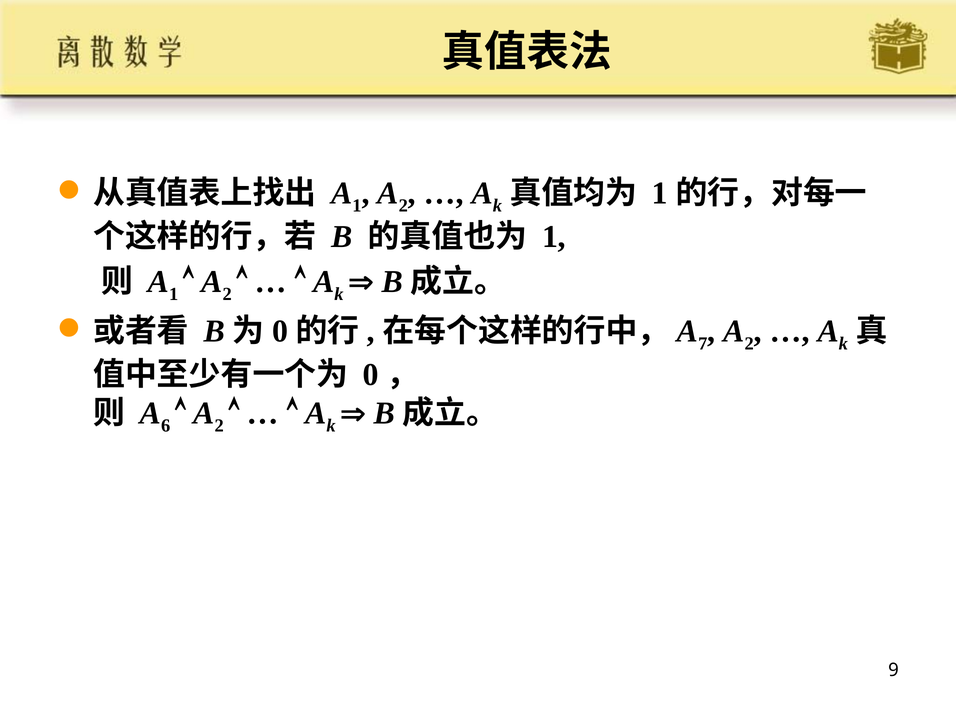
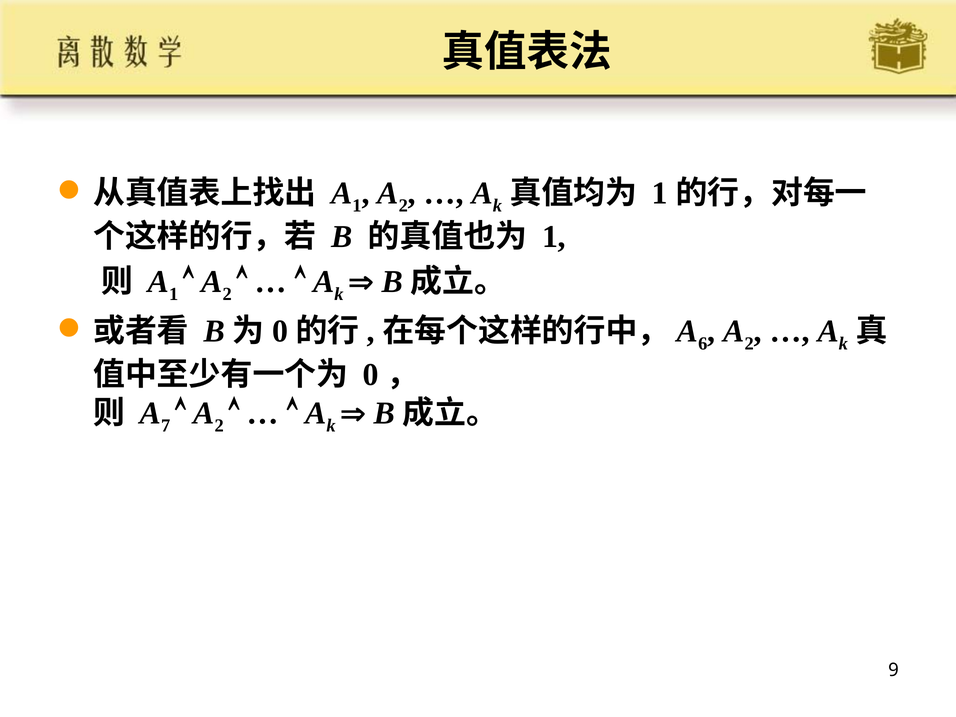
7: 7 -> 6
6: 6 -> 7
